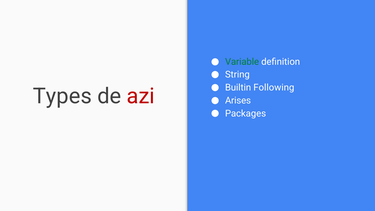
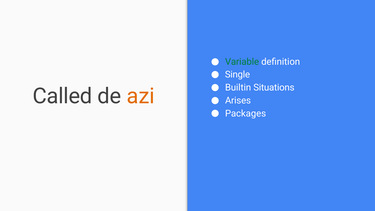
String: String -> Single
Following: Following -> Situations
Types: Types -> Called
azi colour: red -> orange
